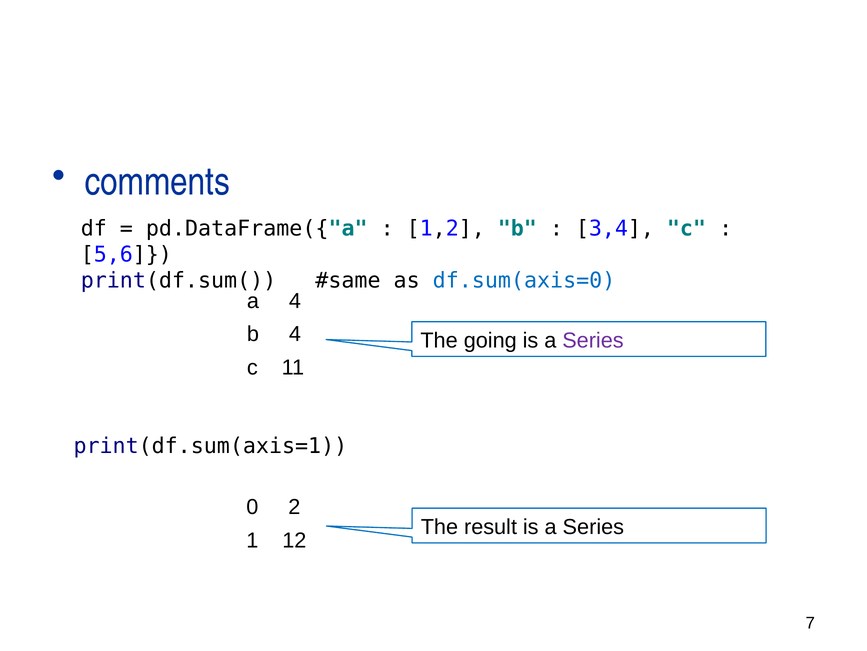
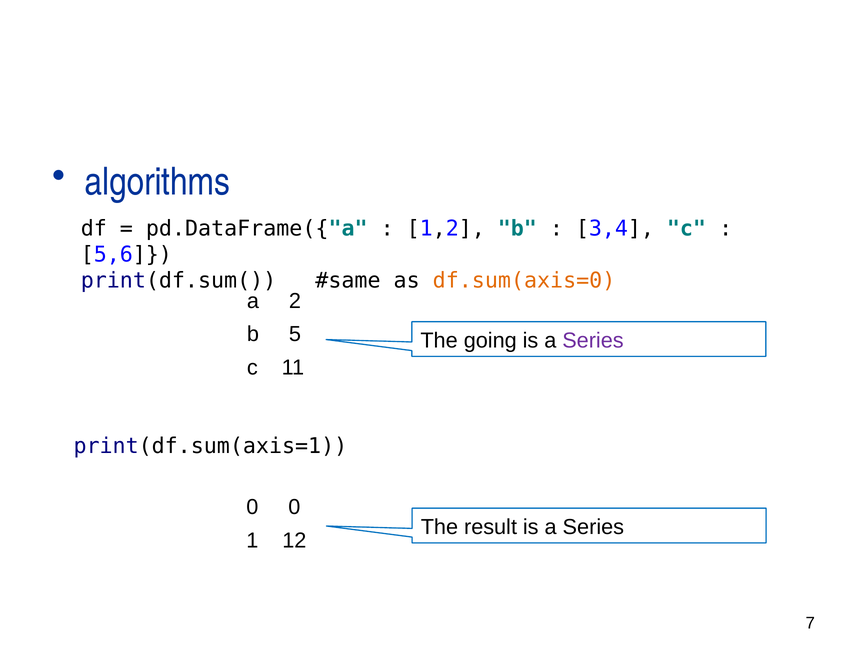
comments: comments -> algorithms
df.sum(axis=0 colour: blue -> orange
a 4: 4 -> 2
b 4: 4 -> 5
0 2: 2 -> 0
